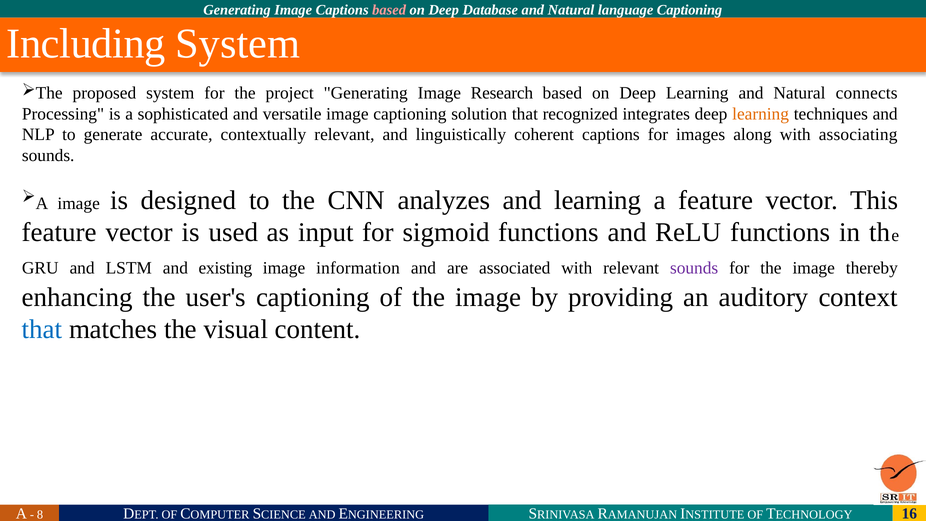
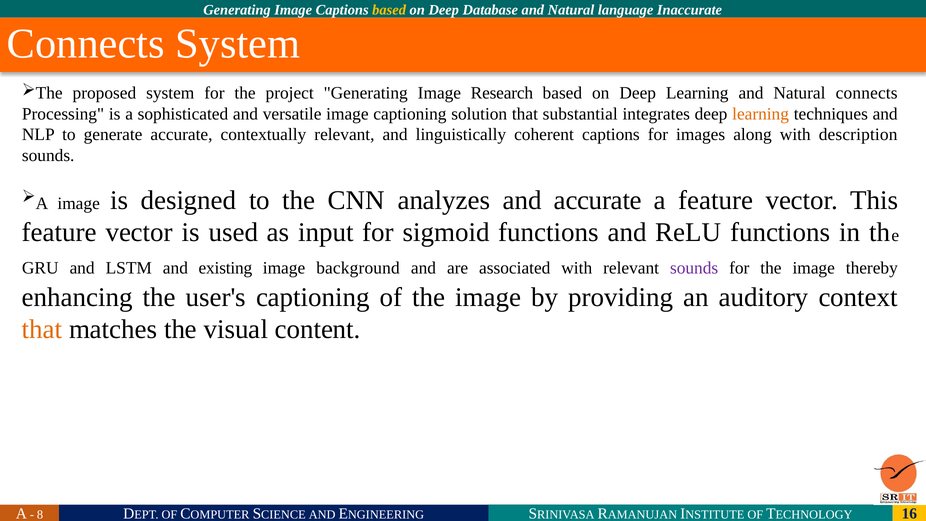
based at (389, 10) colour: pink -> yellow
language Captioning: Captioning -> Inaccurate
Including at (86, 44): Including -> Connects
recognized: recognized -> substantial
associating: associating -> description
and learning: learning -> accurate
information: information -> background
that at (42, 329) colour: blue -> orange
